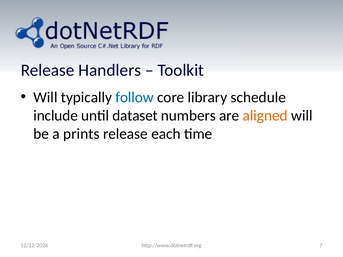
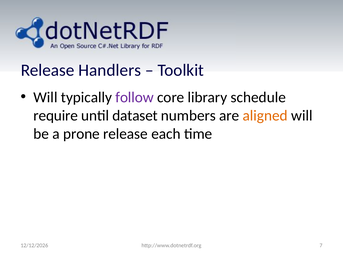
follow colour: blue -> purple
include: include -> require
prints: prints -> prone
